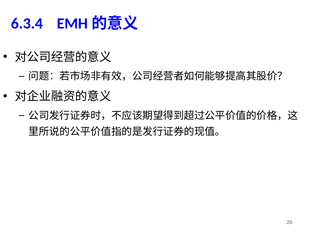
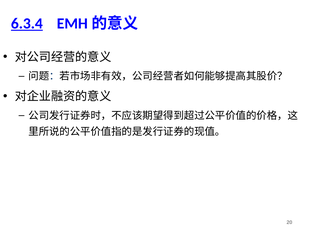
6.3.4 underline: none -> present
